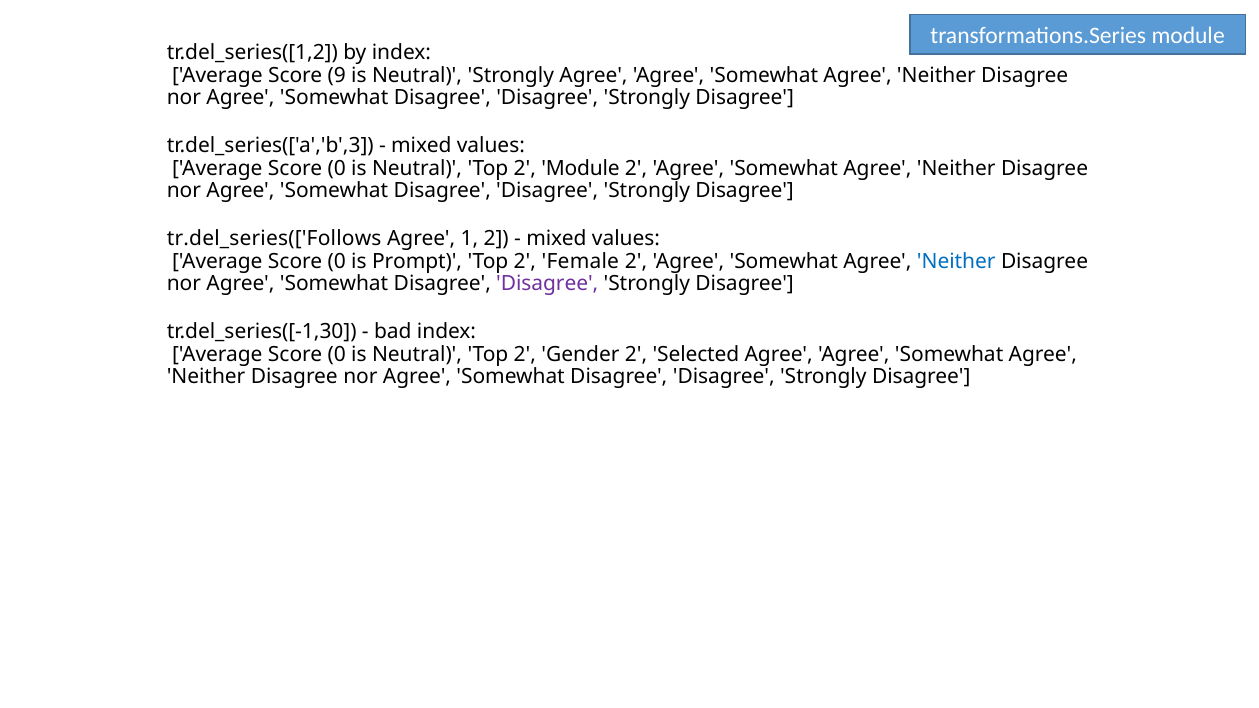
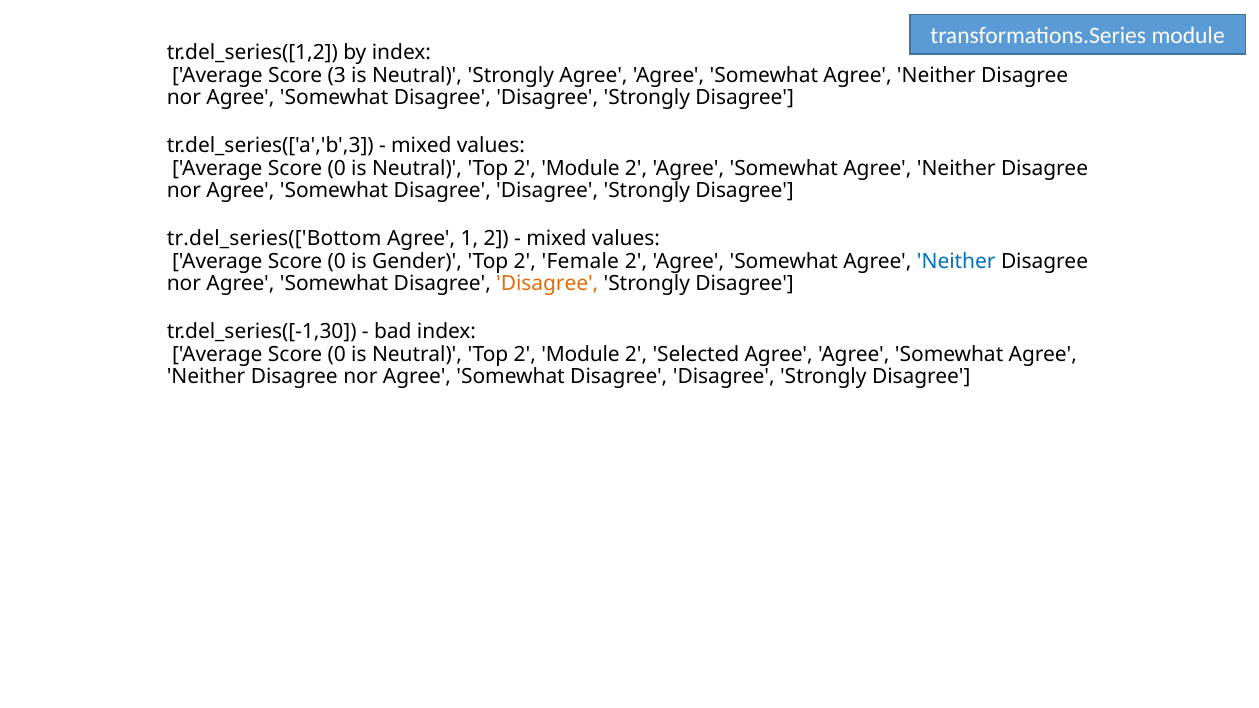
9: 9 -> 3
tr.del_series(['Follows: tr.del_series(['Follows -> tr.del_series(['Bottom
Prompt: Prompt -> Gender
Disagree at (547, 284) colour: purple -> orange
Gender at (580, 354): Gender -> Module
